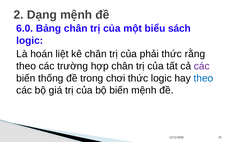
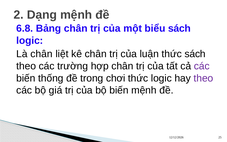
6.0: 6.0 -> 6.8
Là hoán: hoán -> chân
phải: phải -> luận
thức rằng: rằng -> sách
theo at (203, 78) colour: blue -> purple
